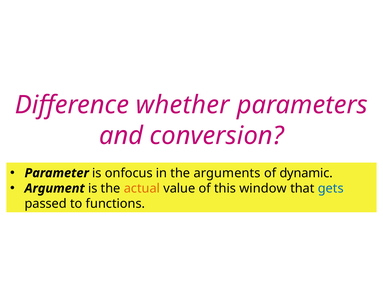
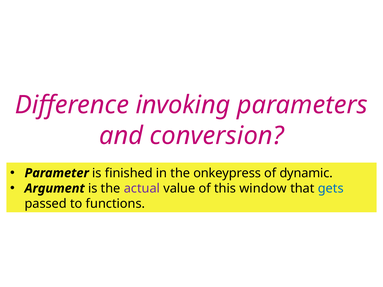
whether: whether -> invoking
onfocus: onfocus -> finished
arguments: arguments -> onkeypress
actual colour: orange -> purple
